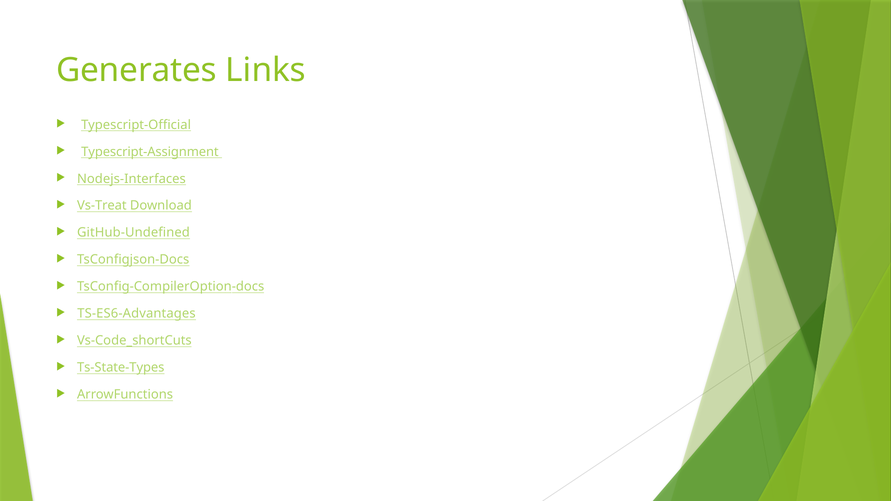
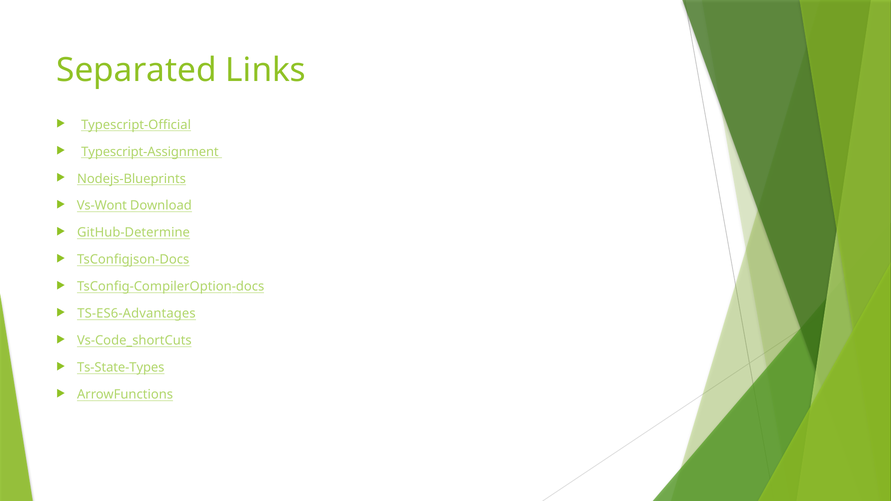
Generates: Generates -> Separated
Nodejs-Interfaces: Nodejs-Interfaces -> Nodejs-Blueprints
Vs-Treat: Vs-Treat -> Vs-Wont
GitHub-Undefined: GitHub-Undefined -> GitHub-Determine
